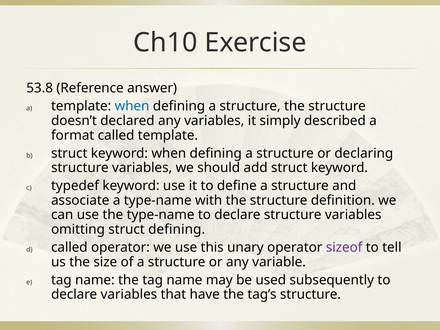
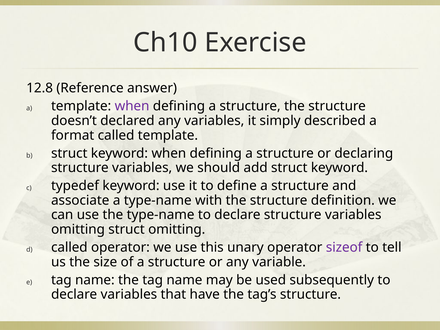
53.8: 53.8 -> 12.8
when at (132, 106) colour: blue -> purple
struct defining: defining -> omitting
